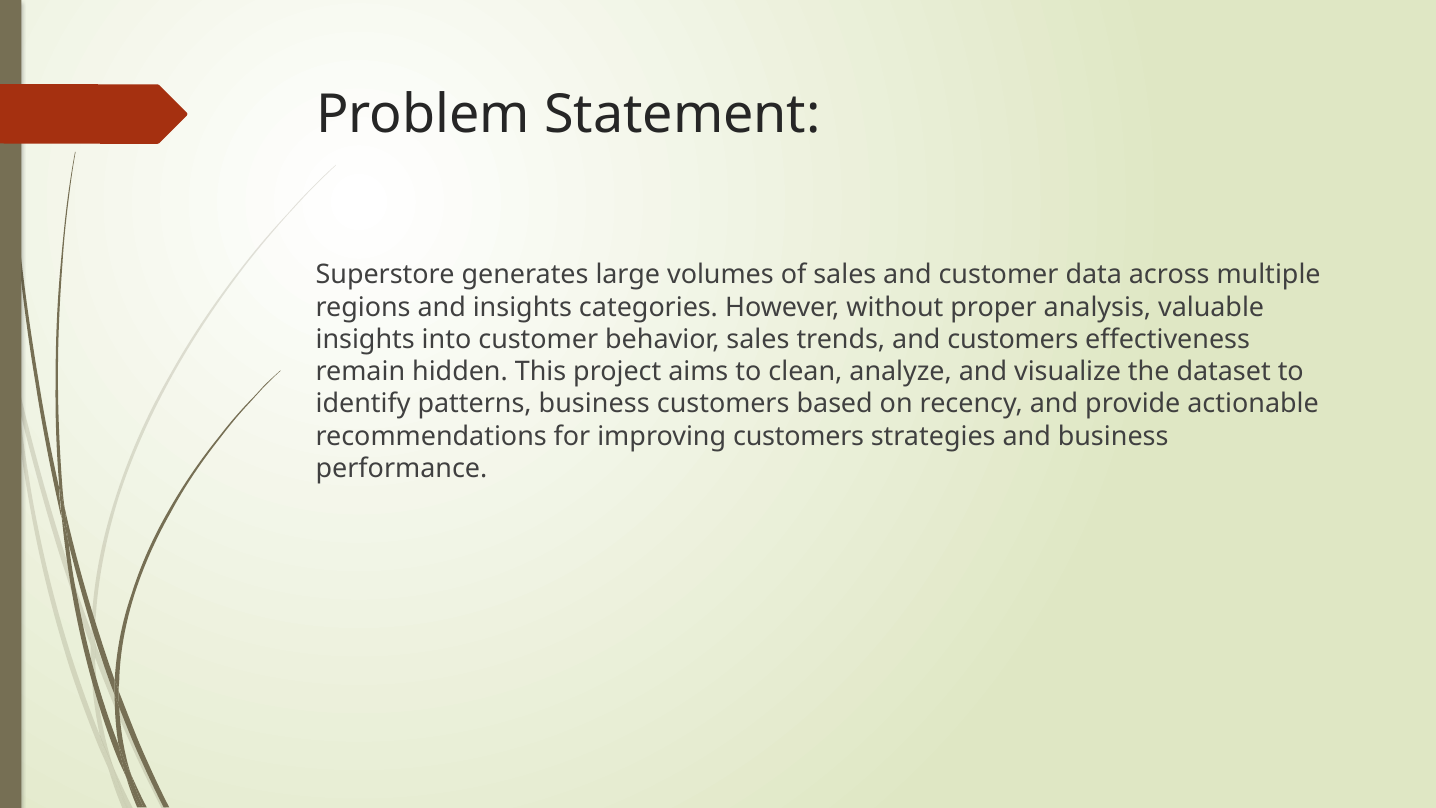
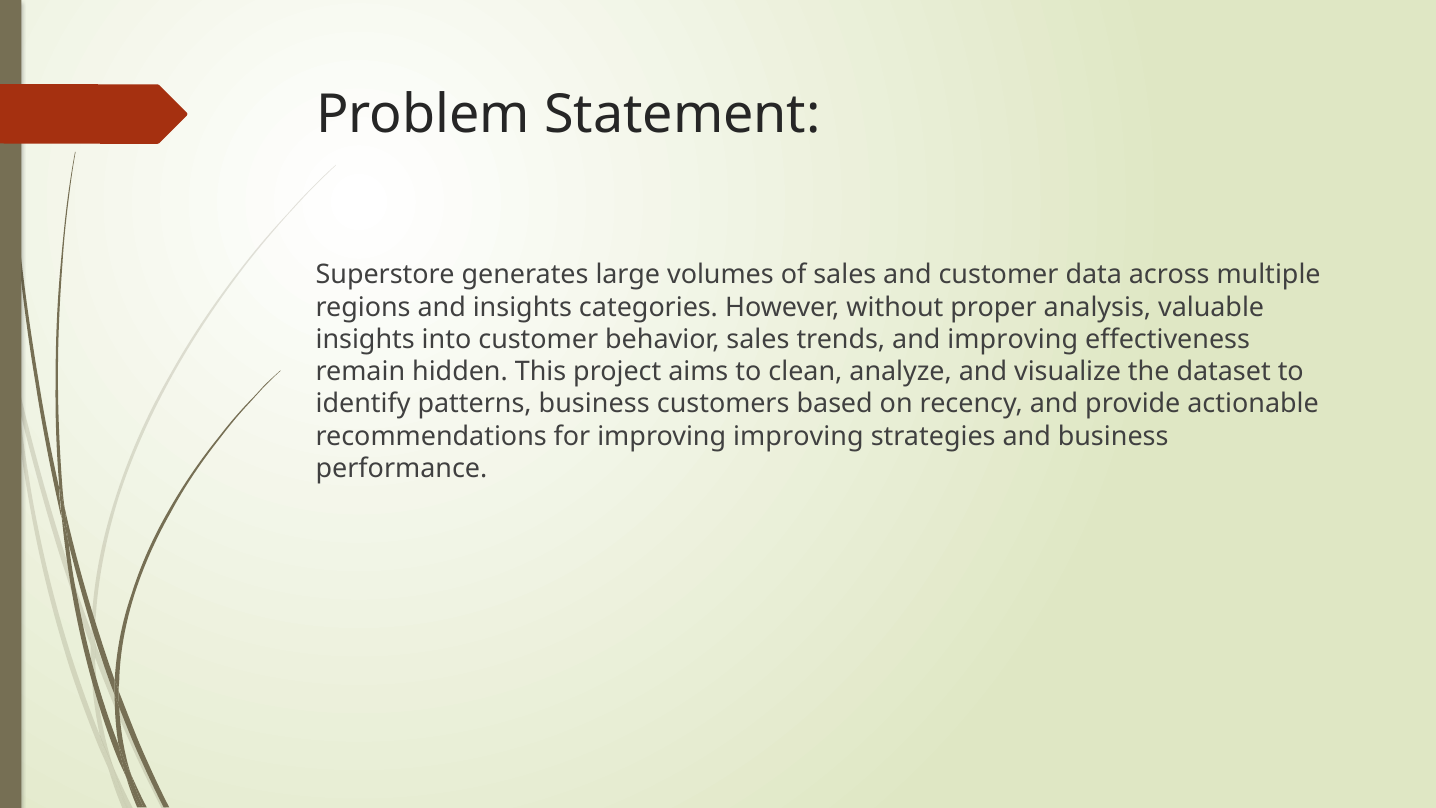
and customers: customers -> improving
improving customers: customers -> improving
